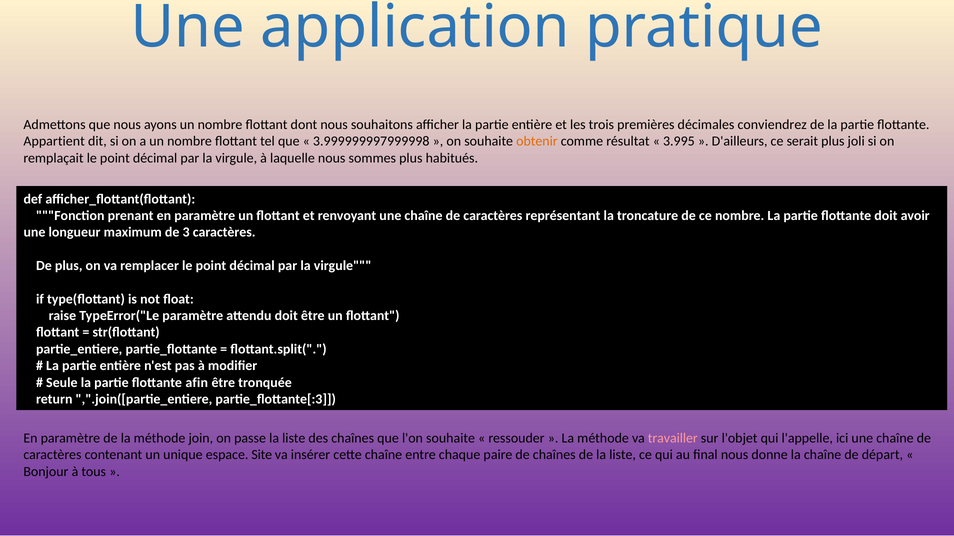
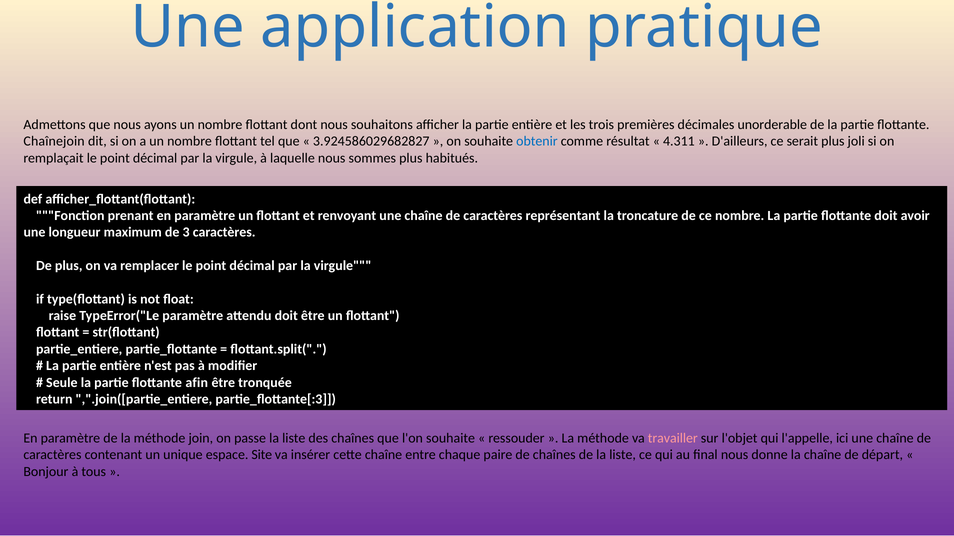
conviendrez: conviendrez -> unorderable
Appartient: Appartient -> Chaînejoin
3.999999997999998: 3.999999997999998 -> 3.924586029682827
obtenir colour: orange -> blue
3.995: 3.995 -> 4.311
